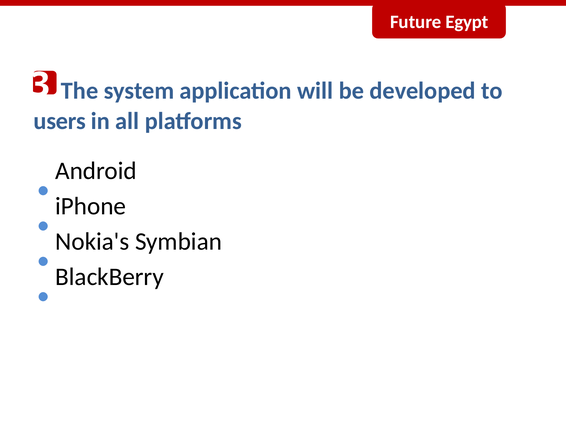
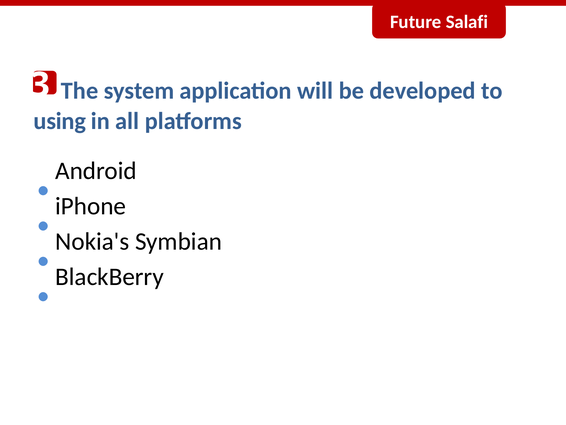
Egypt: Egypt -> Salafi
users: users -> using
